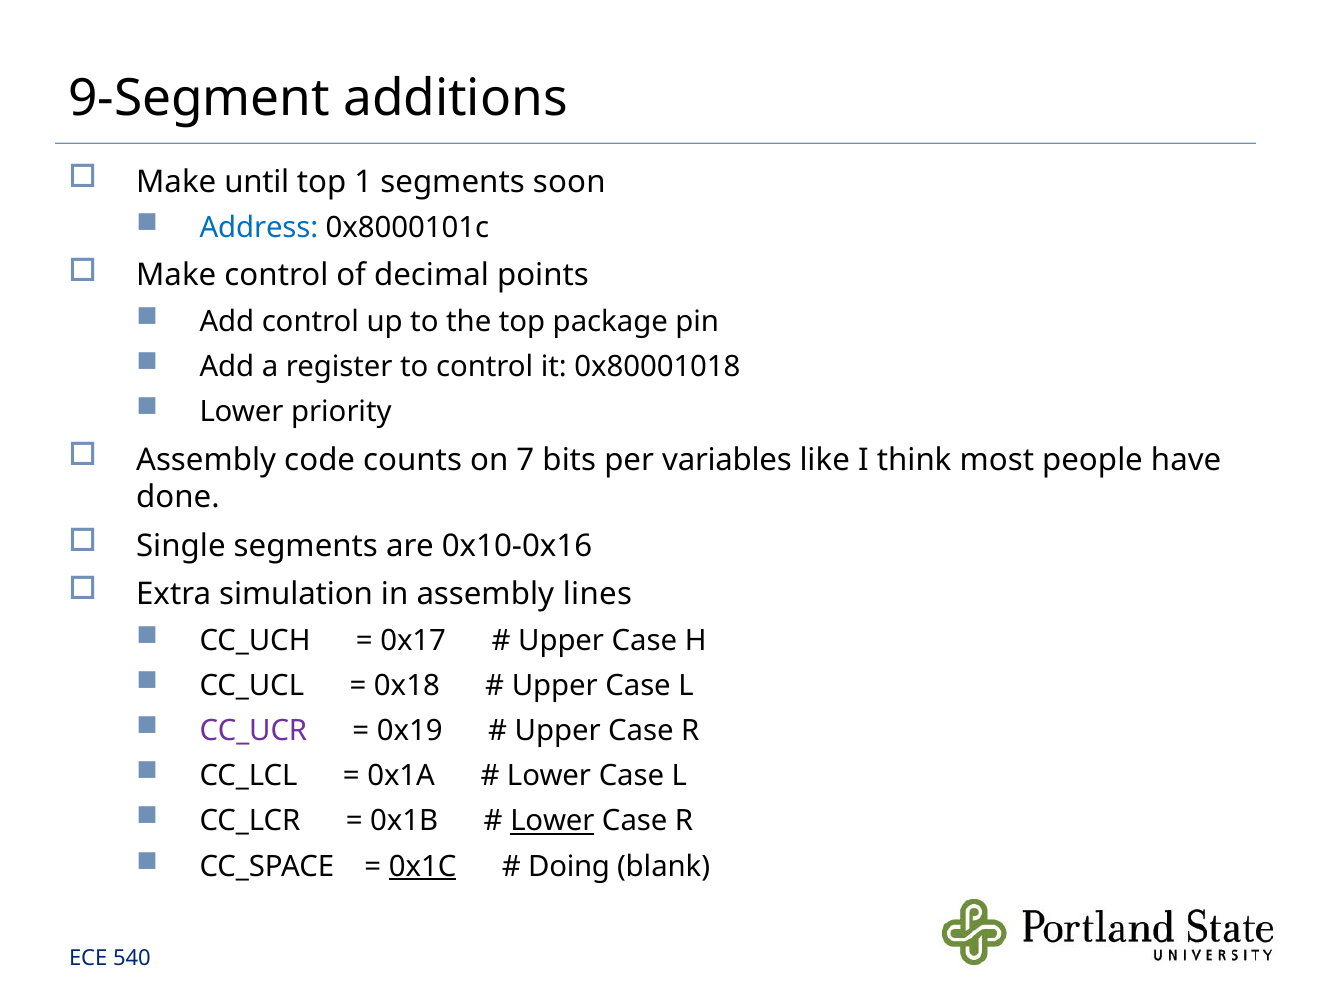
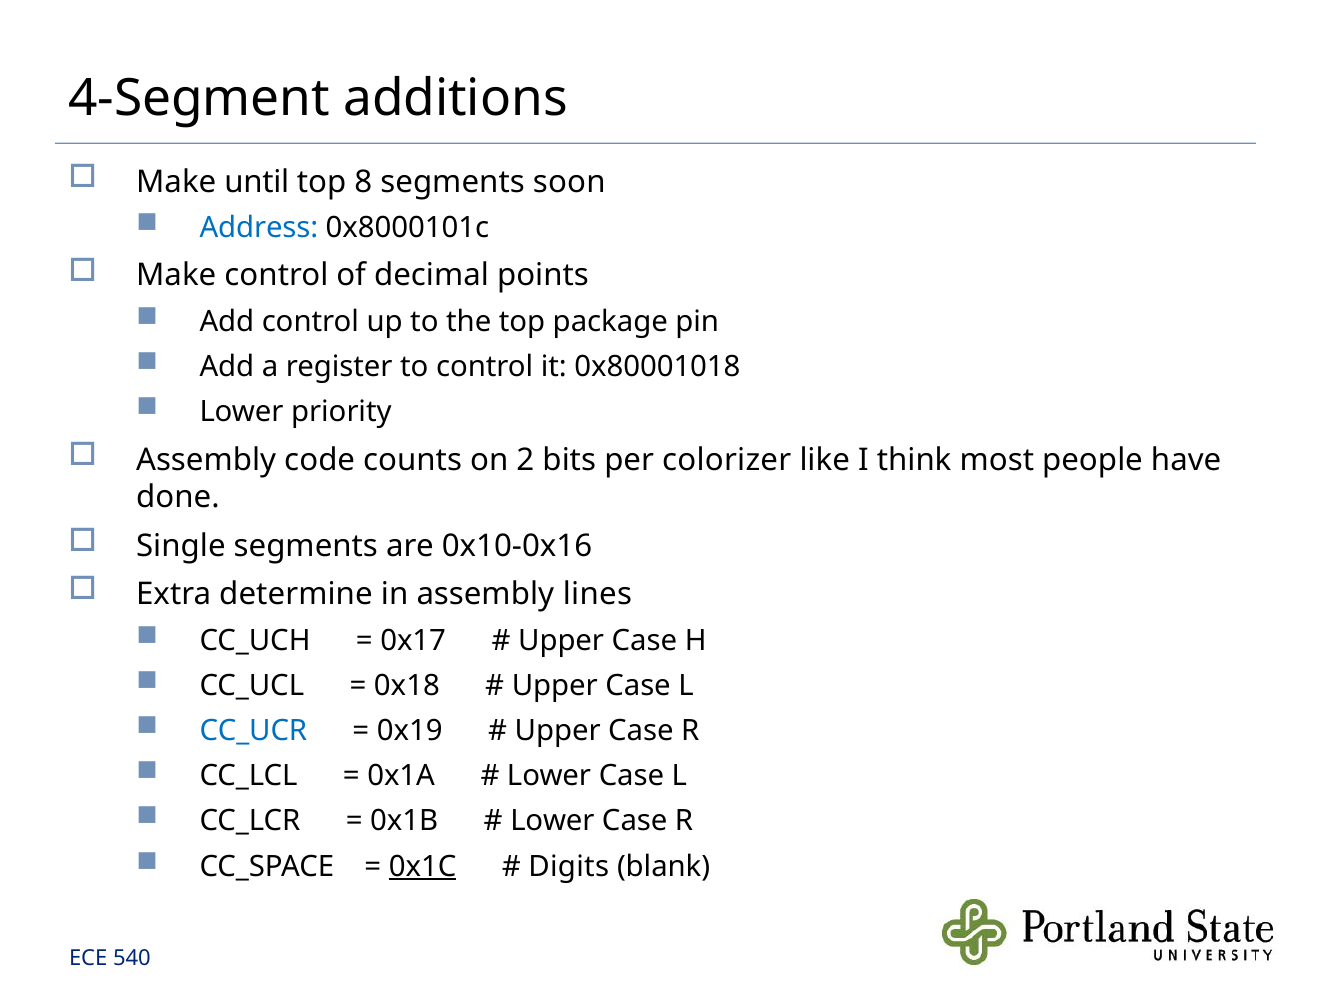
9-Segment: 9-Segment -> 4-Segment
1: 1 -> 8
7: 7 -> 2
variables: variables -> colorizer
simulation: simulation -> determine
CC_UCR colour: purple -> blue
Lower at (552, 821) underline: present -> none
Doing: Doing -> Digits
